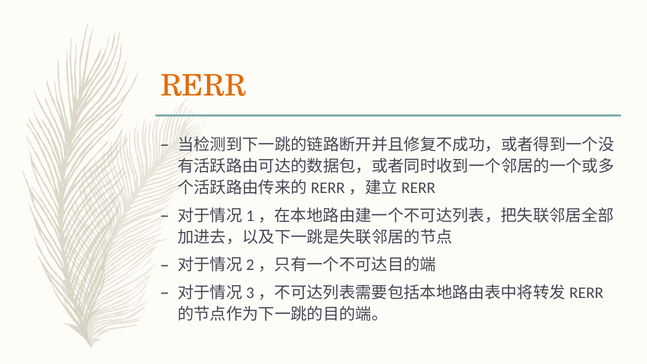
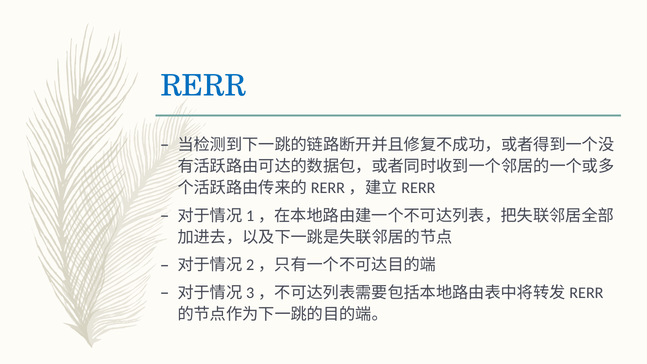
RERR colour: orange -> blue
